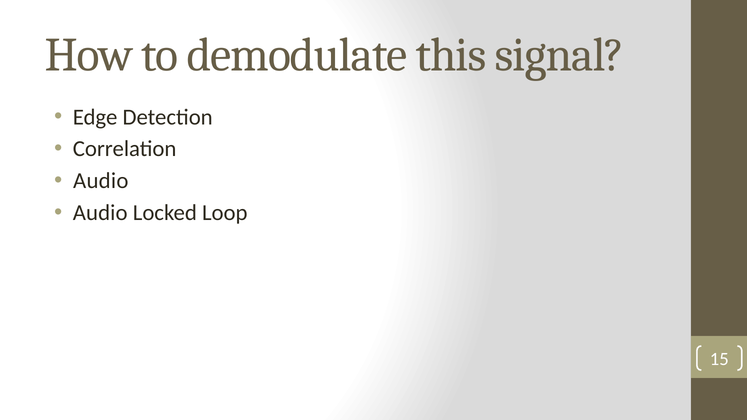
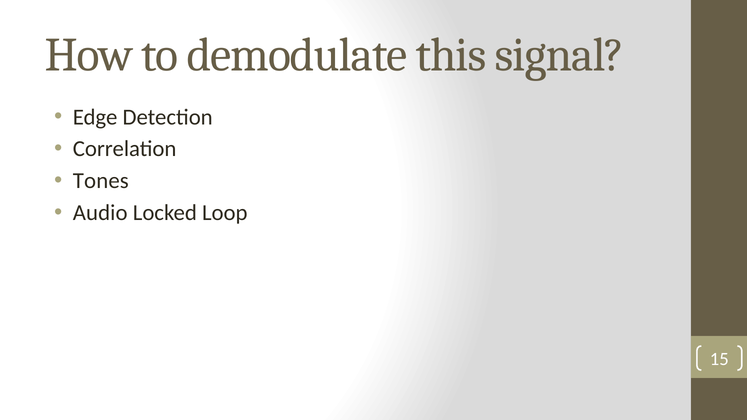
Audio at (101, 181): Audio -> Tones
